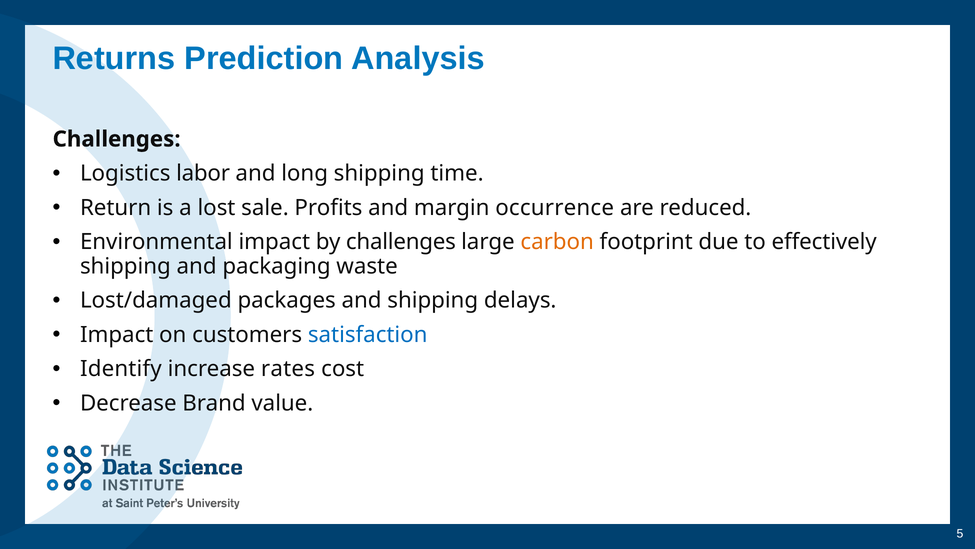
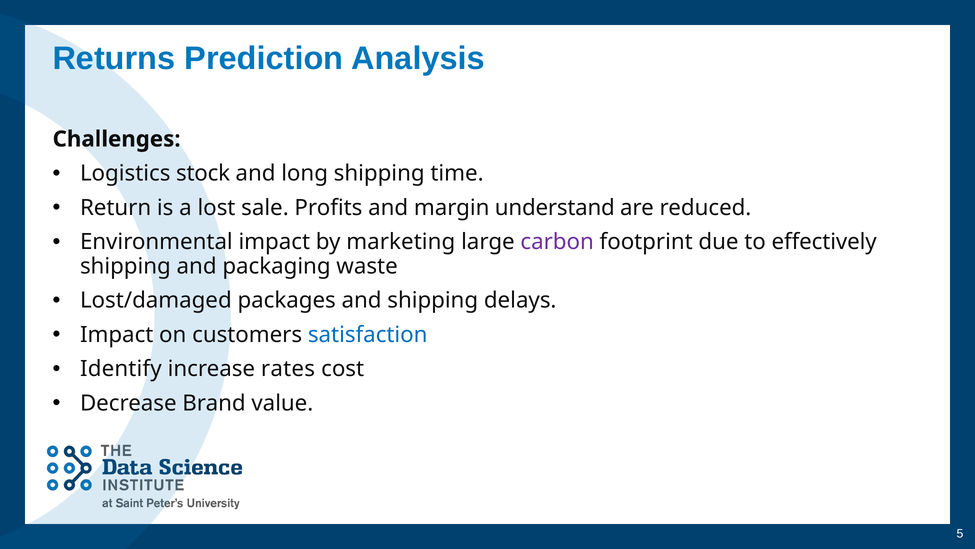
labor: labor -> stock
occurrence: occurrence -> understand
by challenges: challenges -> marketing
carbon colour: orange -> purple
